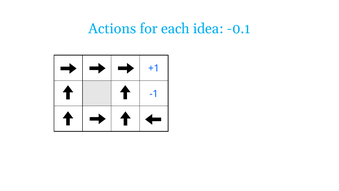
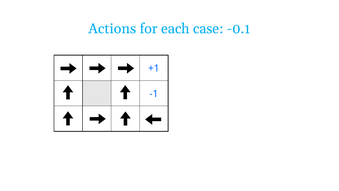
idea: idea -> case
